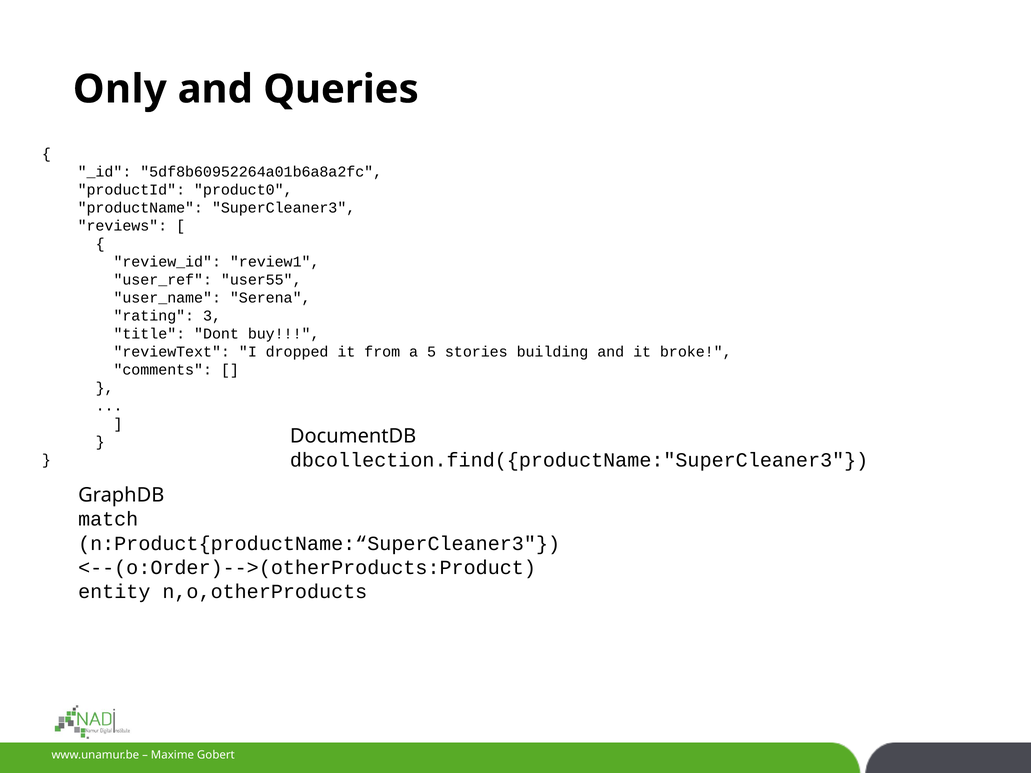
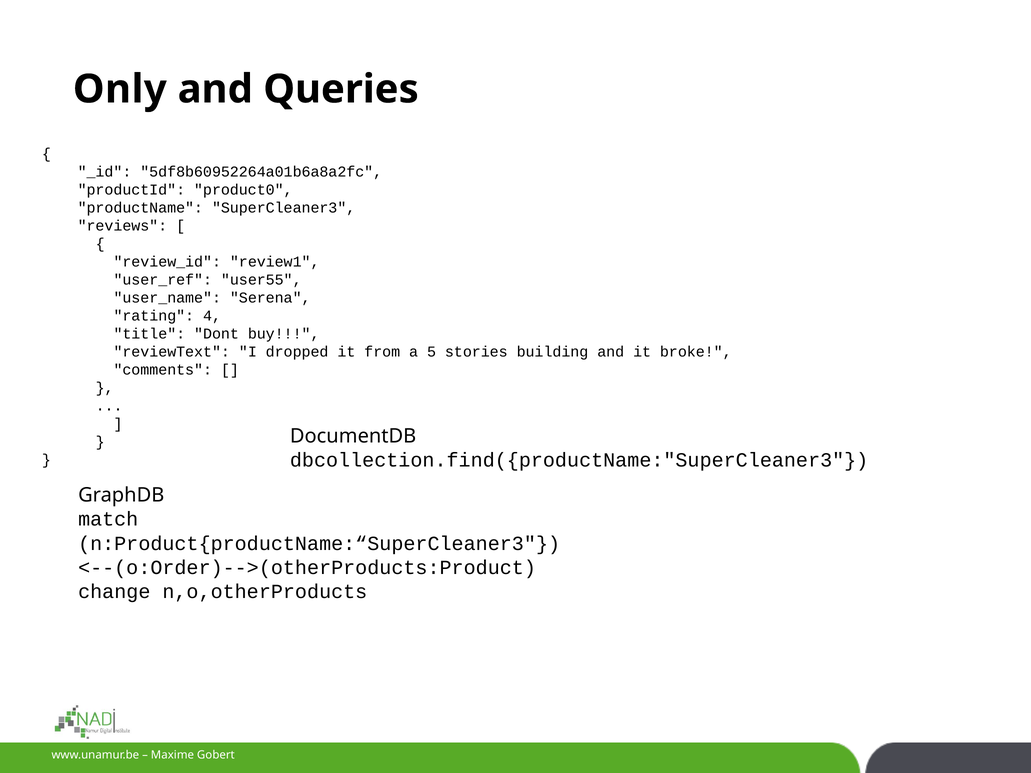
3: 3 -> 4
entity: entity -> change
